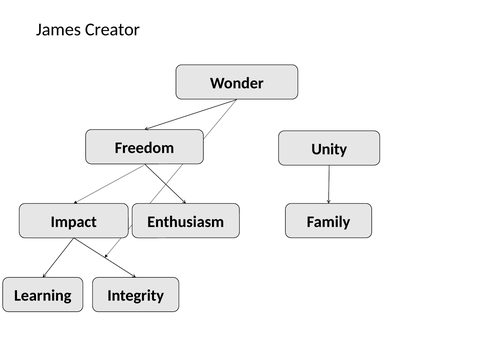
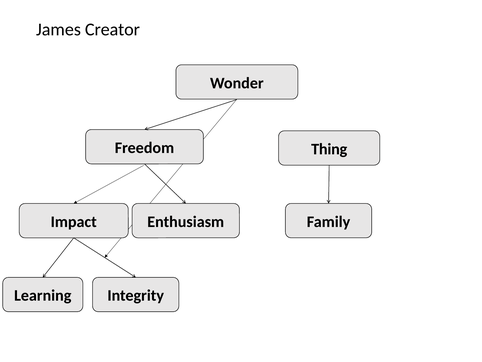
Unity: Unity -> Thing
